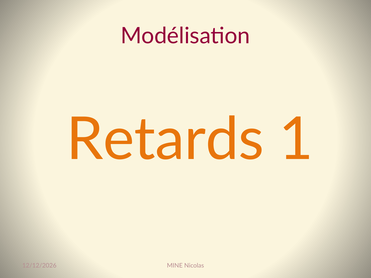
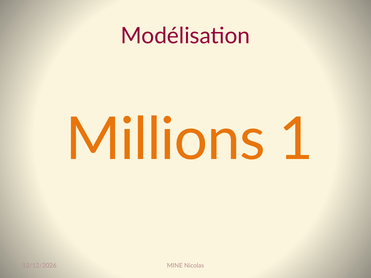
Retards: Retards -> Millions
